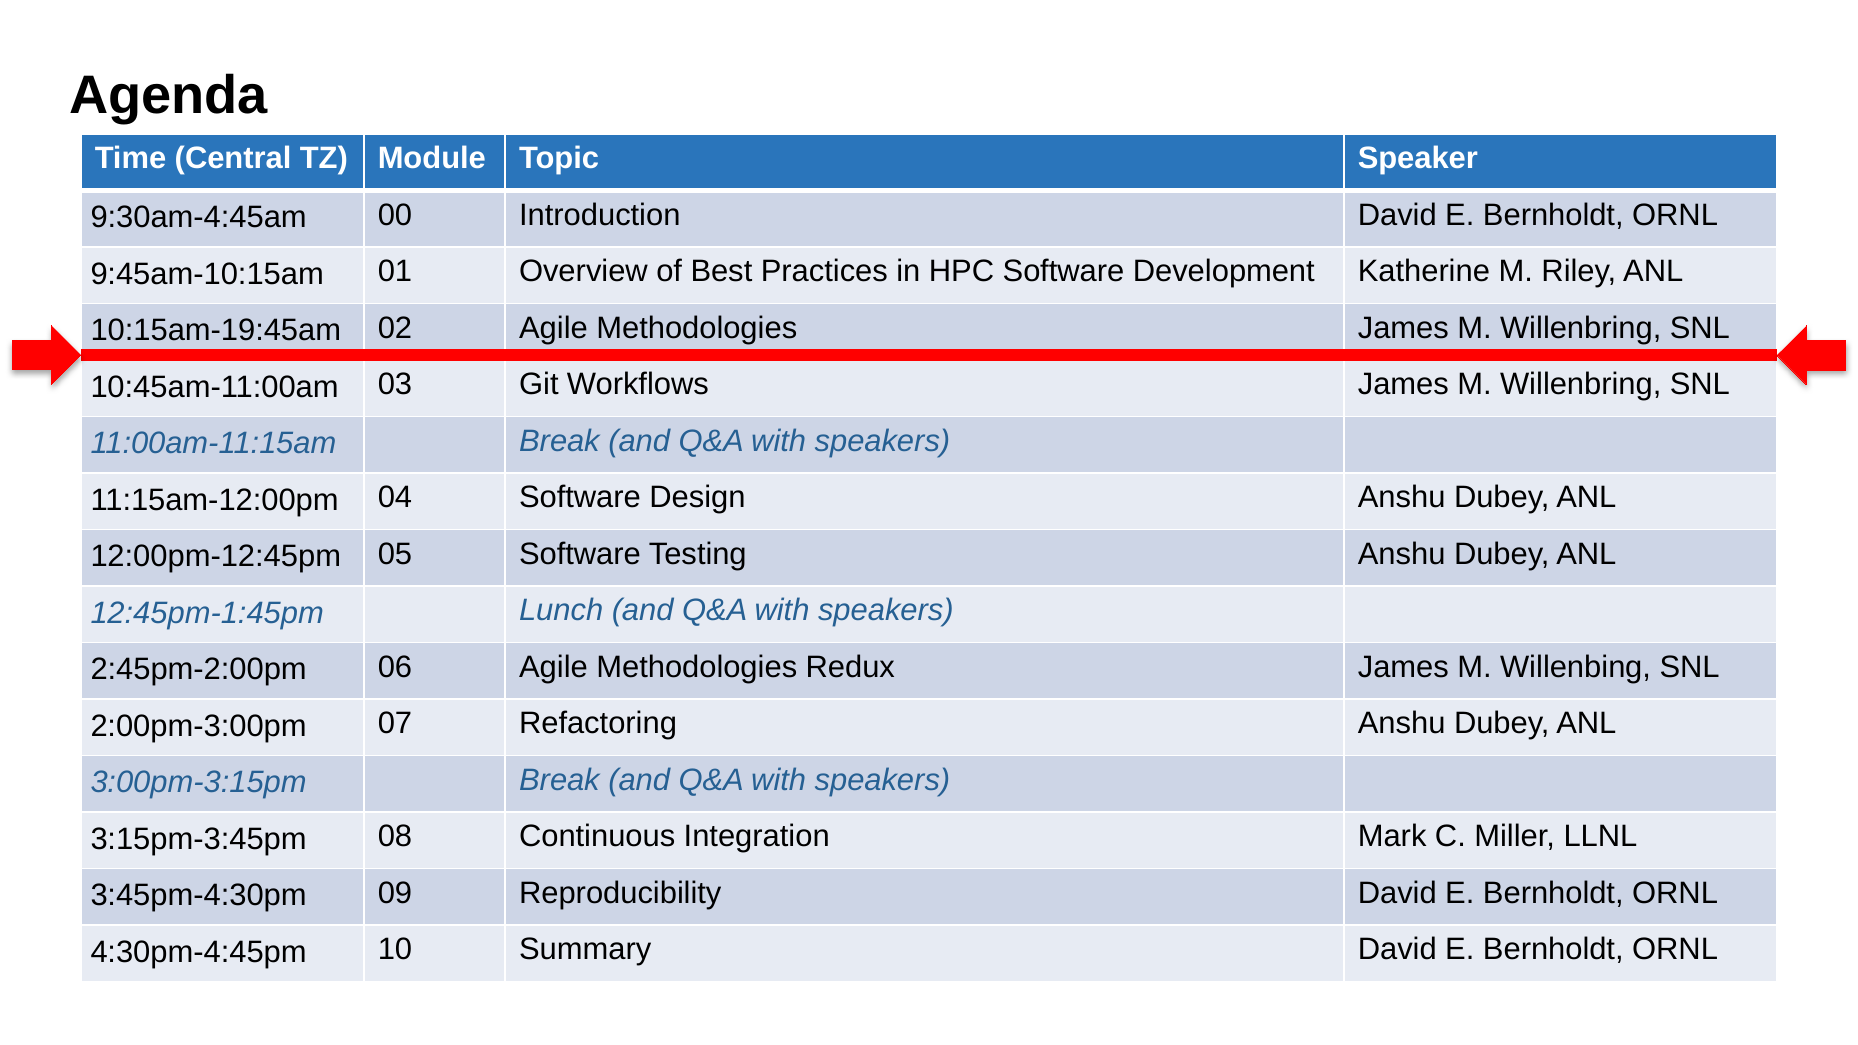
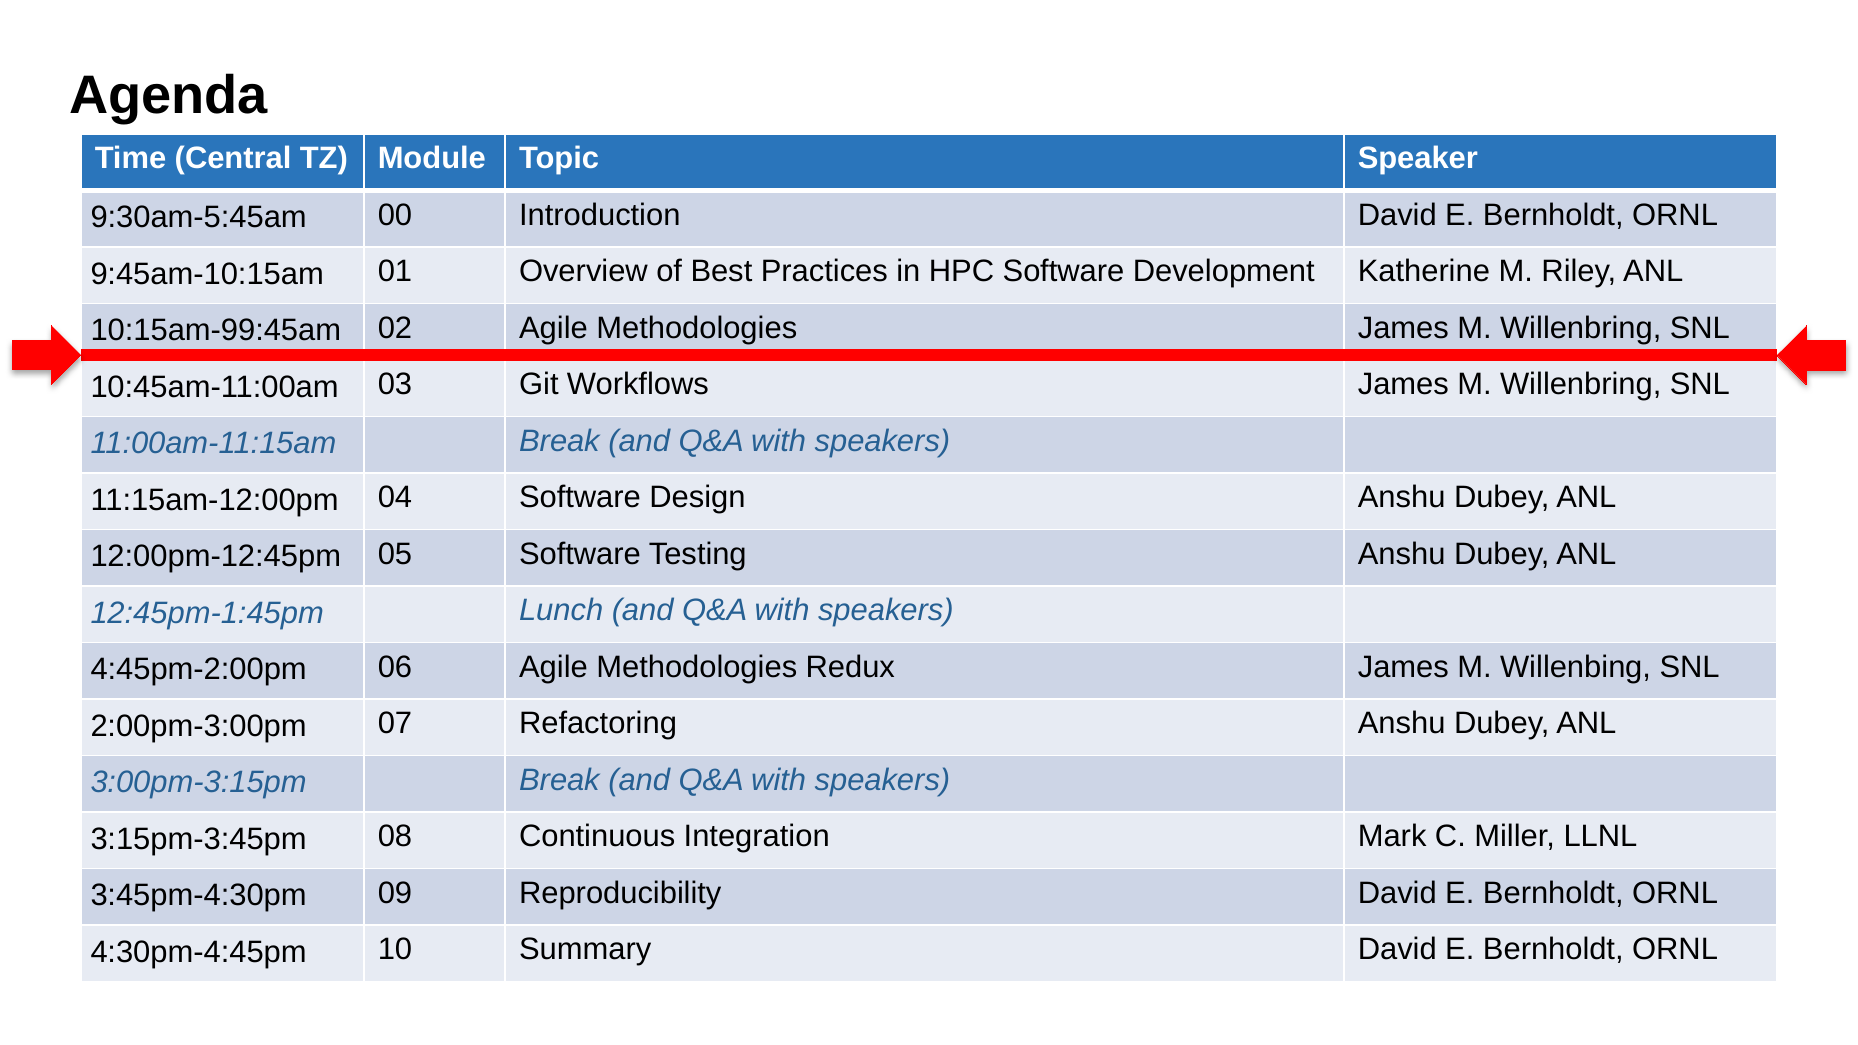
9:30am-4:45am: 9:30am-4:45am -> 9:30am-5:45am
10:15am-19:45am: 10:15am-19:45am -> 10:15am-99:45am
2:45pm-2:00pm: 2:45pm-2:00pm -> 4:45pm-2:00pm
